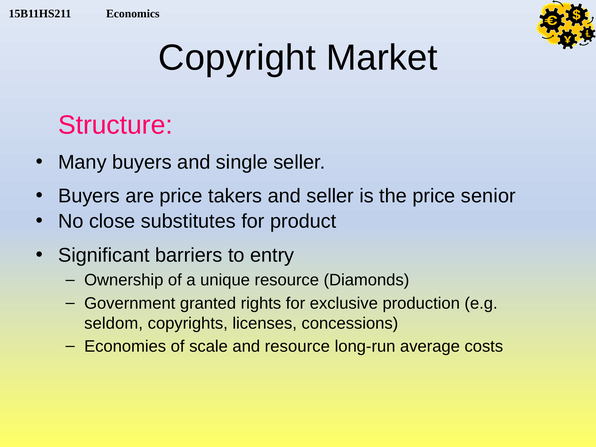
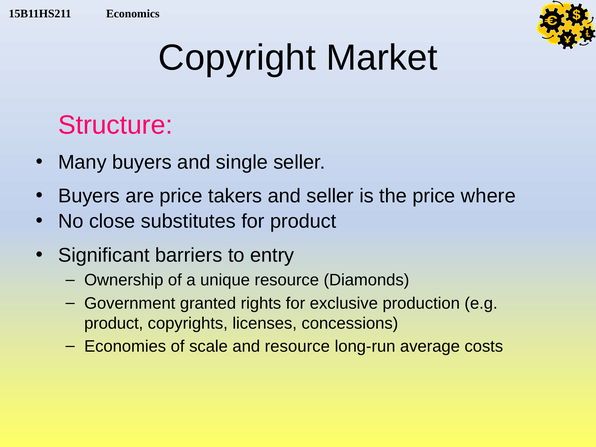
senior: senior -> where
seldom at (114, 323): seldom -> product
